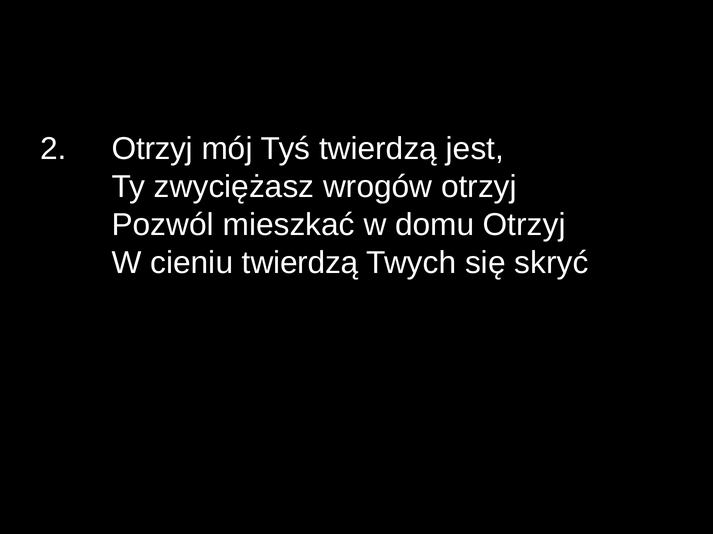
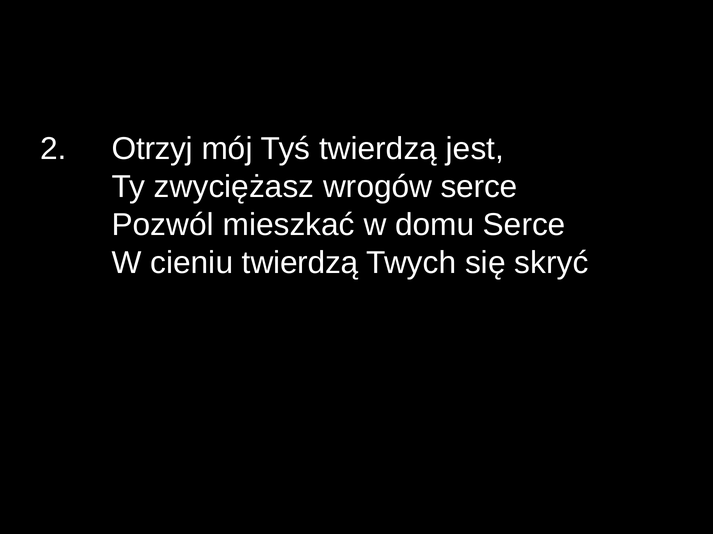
wrogów otrzyj: otrzyj -> serce
domu Otrzyj: Otrzyj -> Serce
